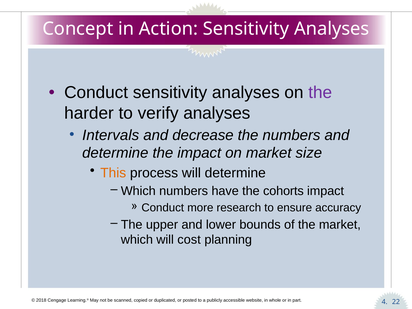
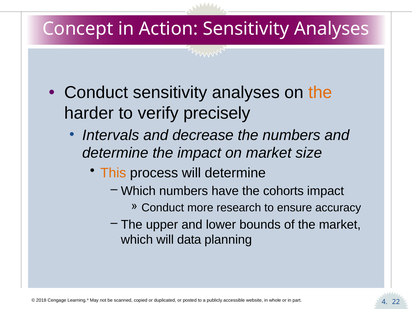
the at (320, 93) colour: purple -> orange
verify analyses: analyses -> precisely
cost: cost -> data
